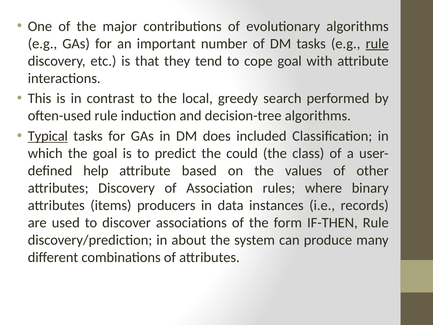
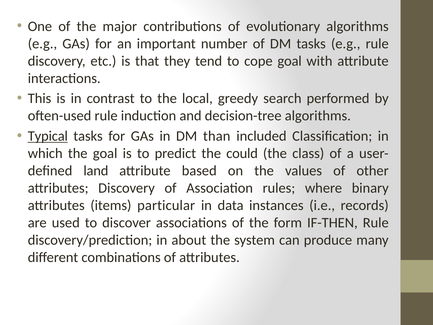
rule at (377, 44) underline: present -> none
does: does -> than
help: help -> land
producers: producers -> particular
